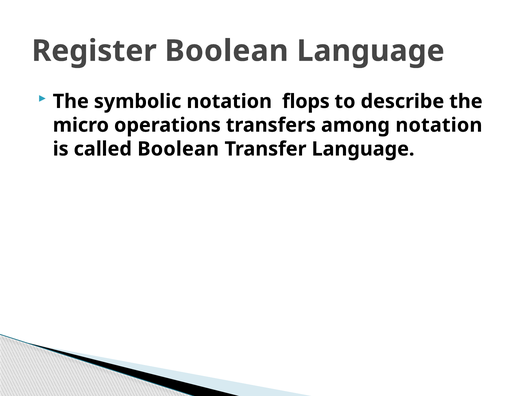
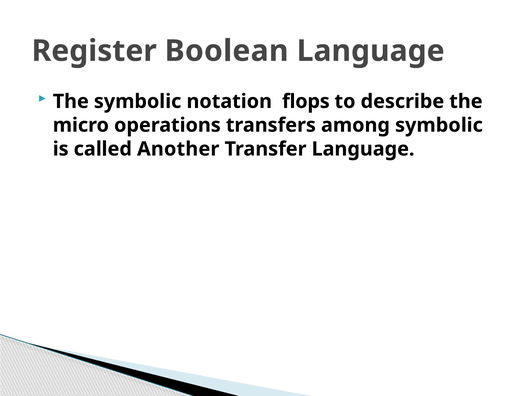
among notation: notation -> symbolic
called Boolean: Boolean -> Another
